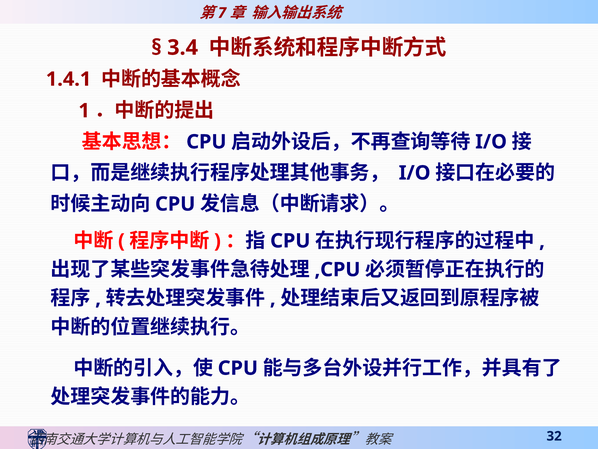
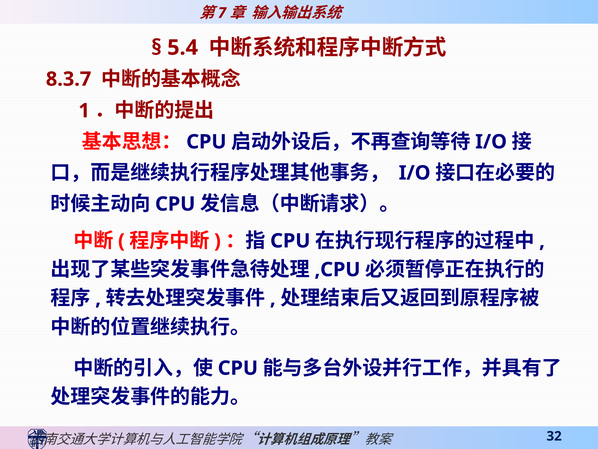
3.4: 3.4 -> 5.4
1.4.1: 1.4.1 -> 8.3.7
